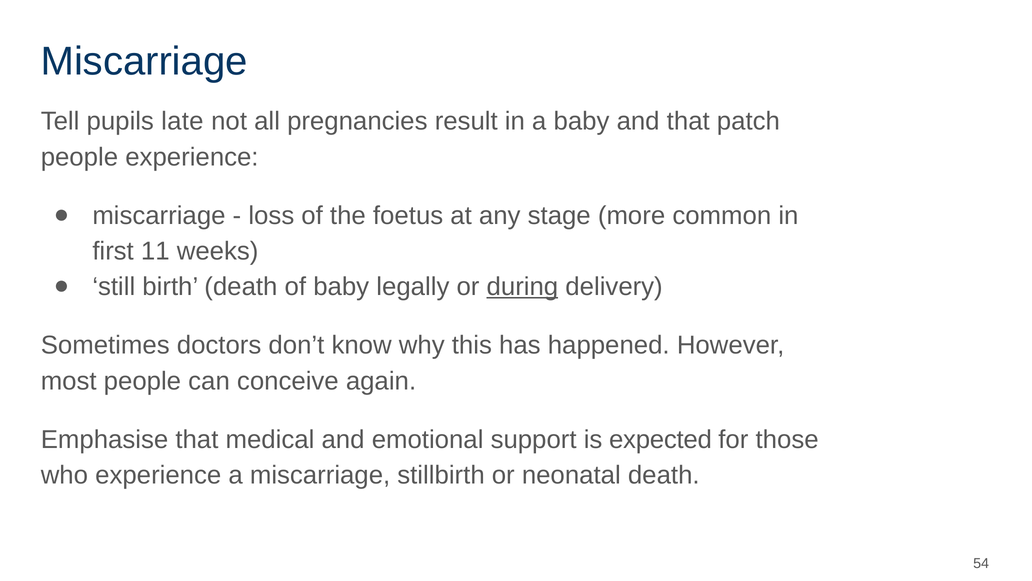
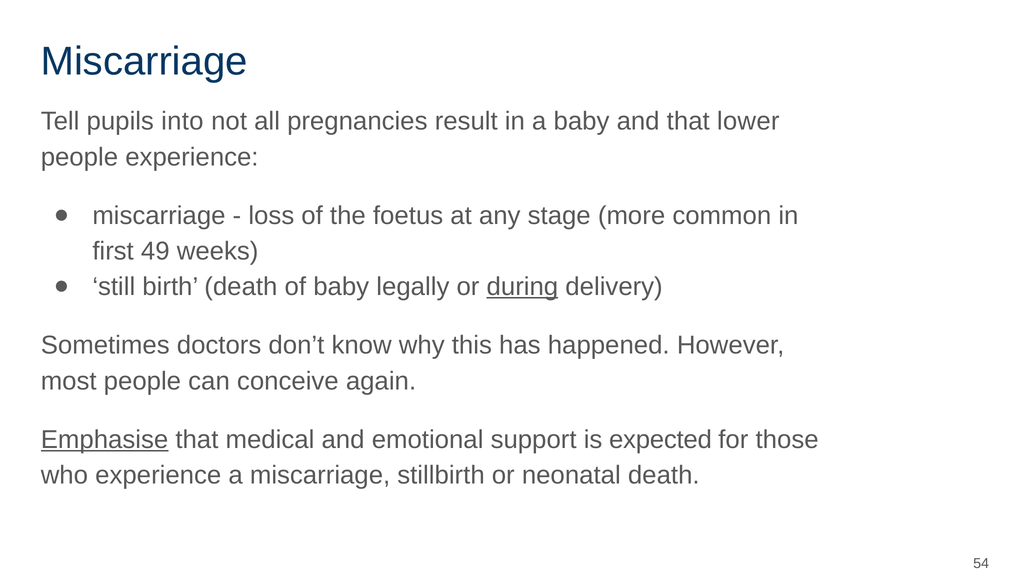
late: late -> into
patch: patch -> lower
11: 11 -> 49
Emphasise underline: none -> present
